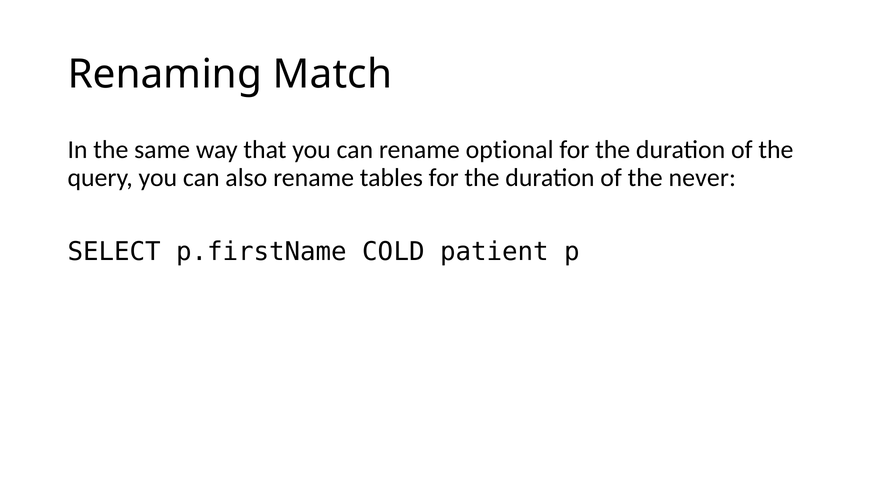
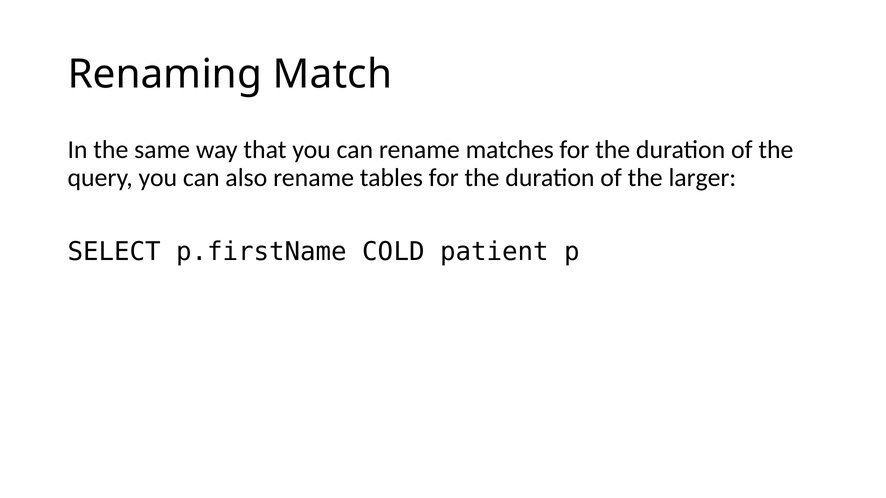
optional: optional -> matches
never: never -> larger
